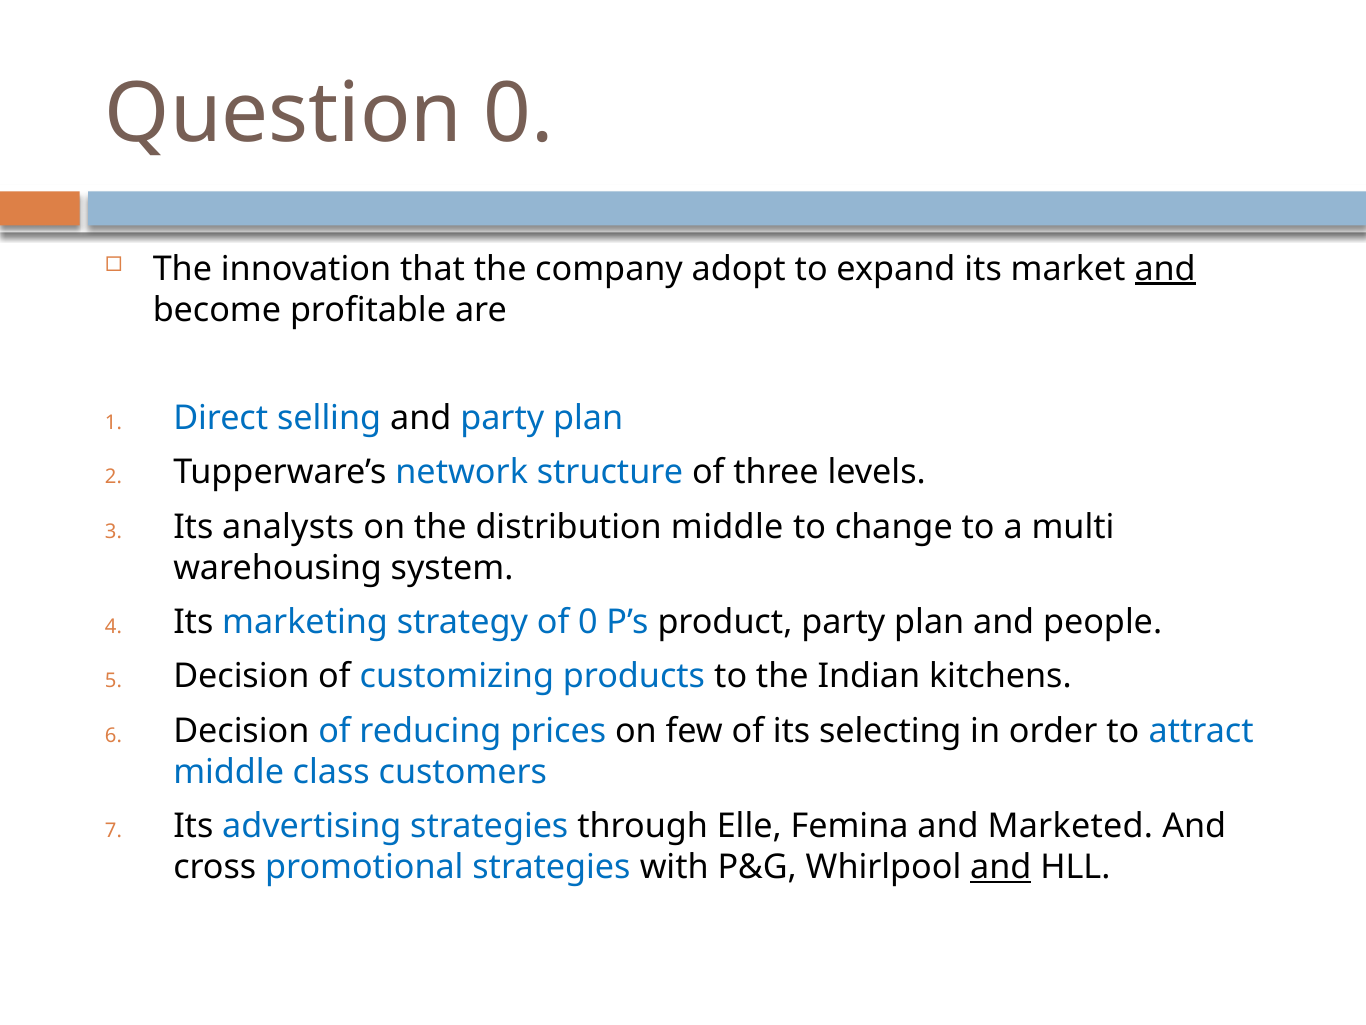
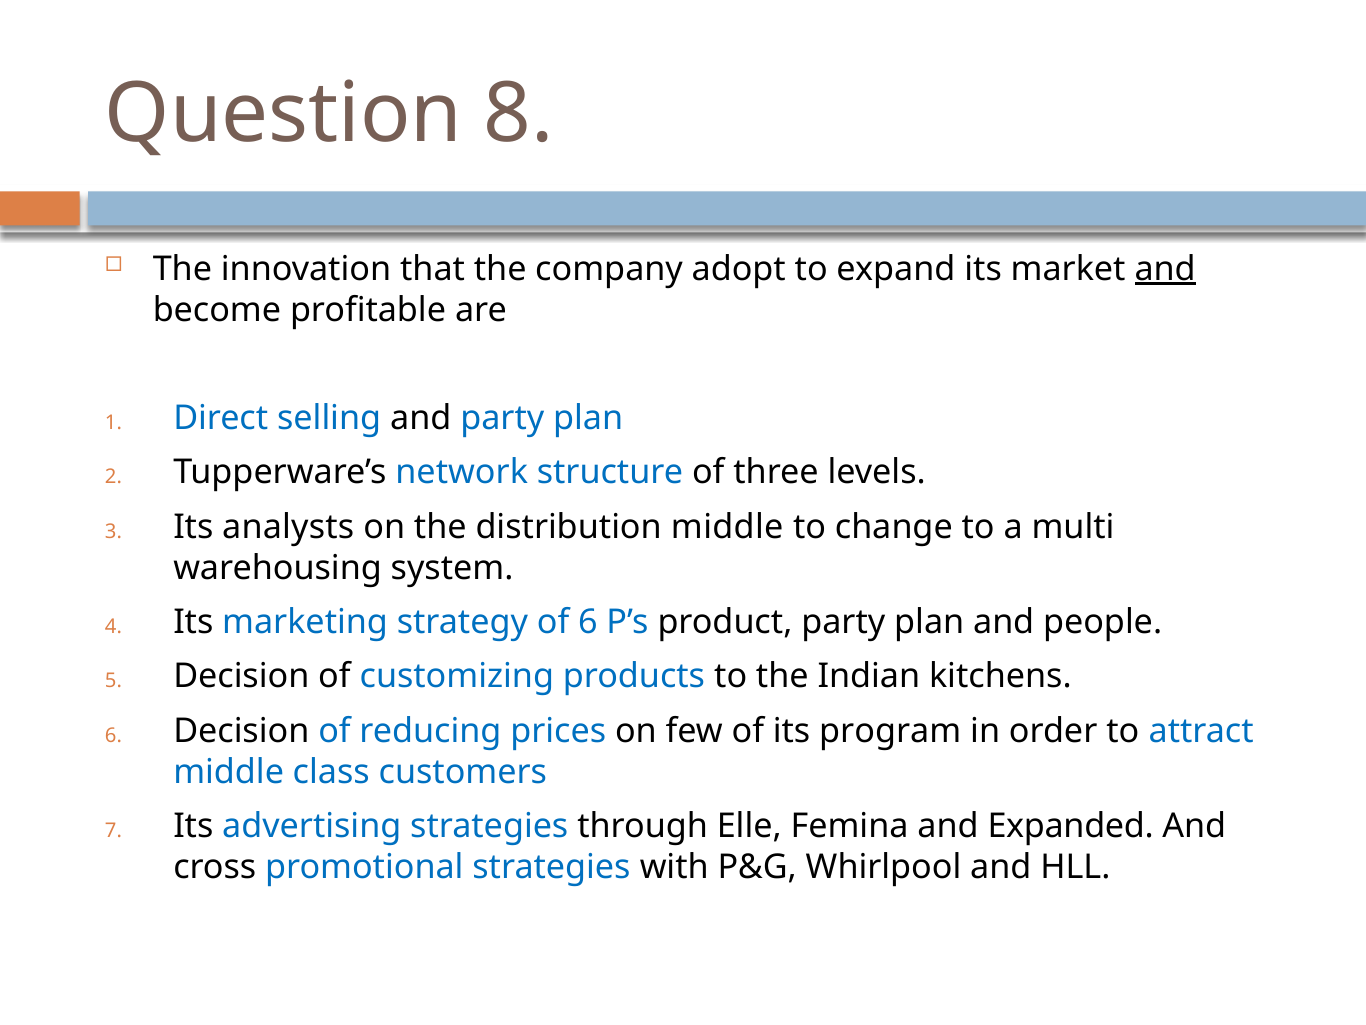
Question 0: 0 -> 8
of 0: 0 -> 6
selecting: selecting -> program
Marketed: Marketed -> Expanded
and at (1001, 867) underline: present -> none
